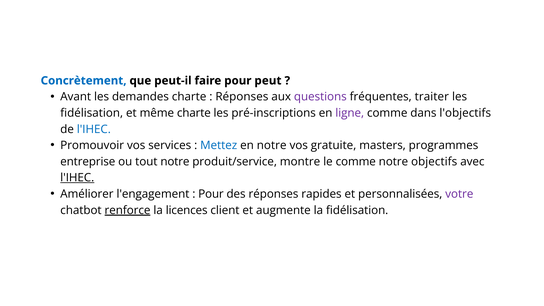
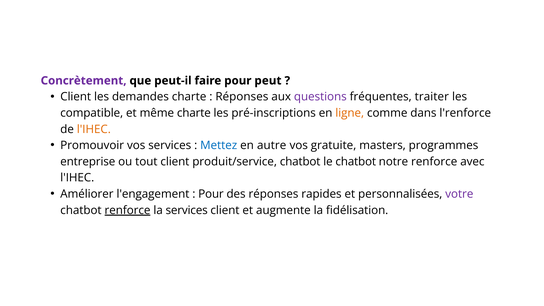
Concrètement colour: blue -> purple
Avant at (76, 97): Avant -> Client
fidélisation at (92, 113): fidélisation -> compatible
ligne colour: purple -> orange
l'objectifs: l'objectifs -> l'renforce
l'IHEC at (94, 129) colour: blue -> orange
en notre: notre -> autre
tout notre: notre -> client
produit/service montre: montre -> chatbot
le comme: comme -> chatbot
notre objectifs: objectifs -> renforce
l'IHEC at (77, 178) underline: present -> none
la licences: licences -> services
